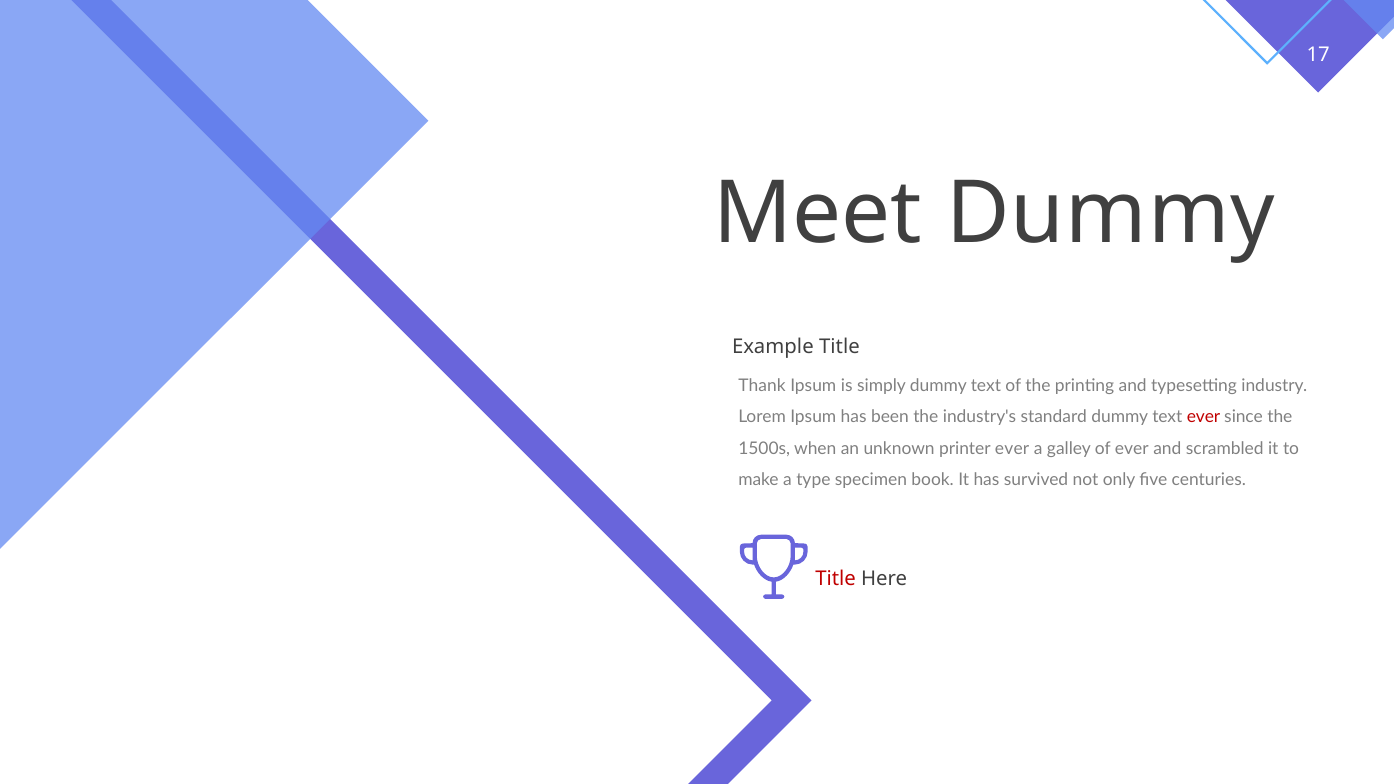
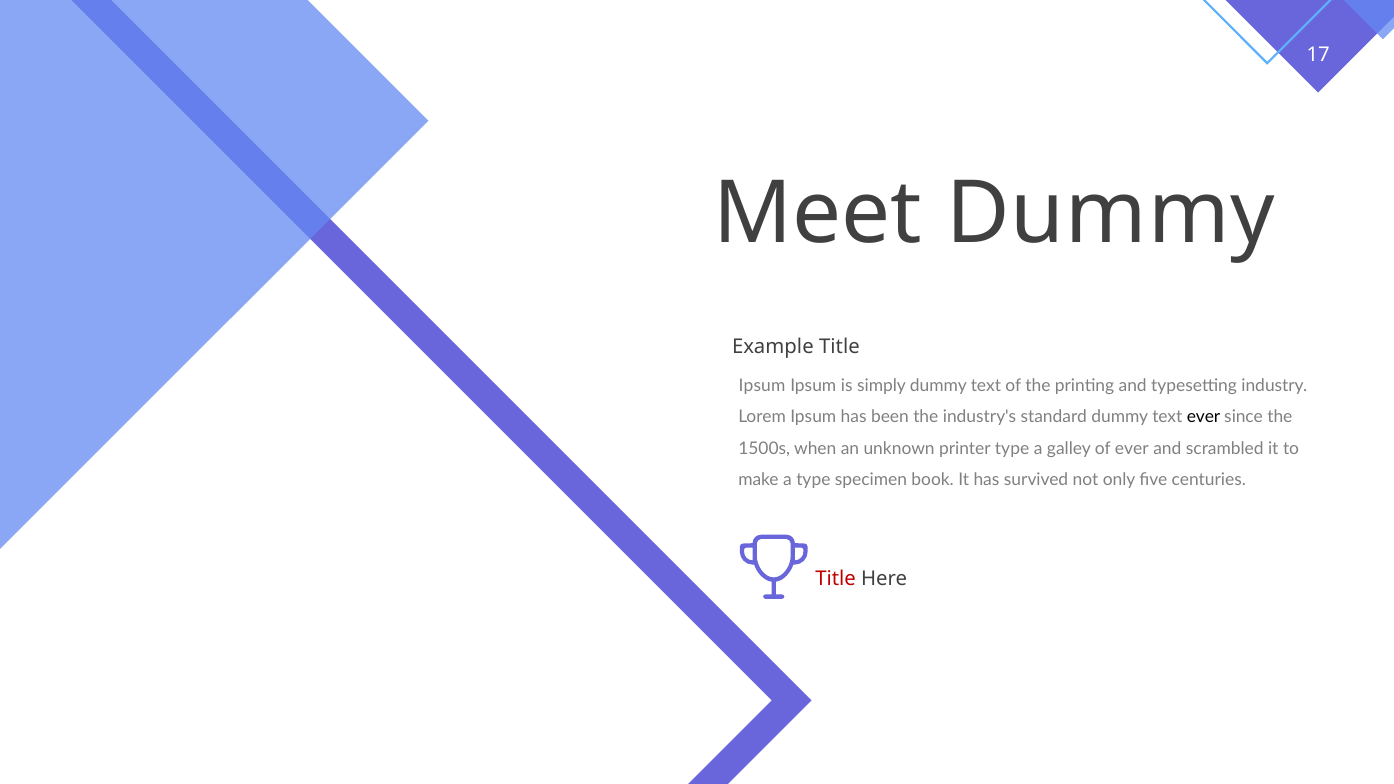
Thank at (762, 386): Thank -> Ipsum
ever at (1204, 417) colour: red -> black
printer ever: ever -> type
